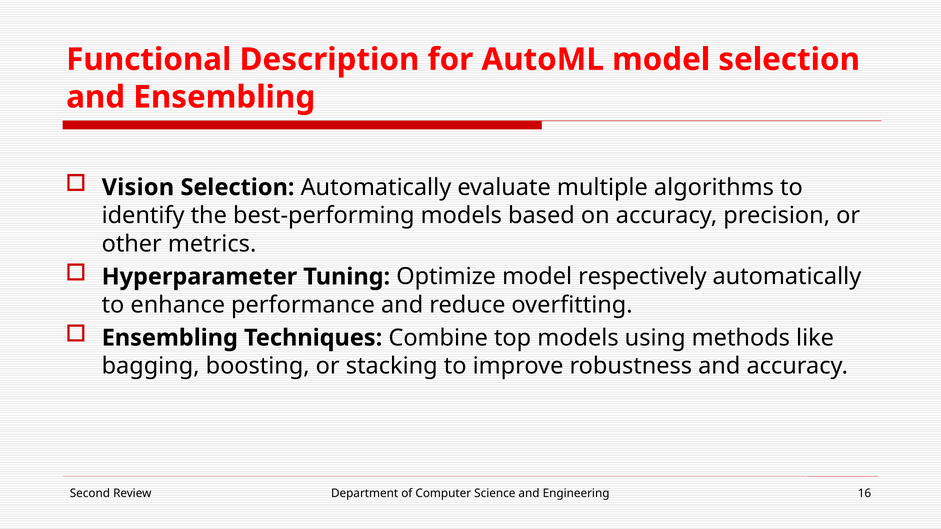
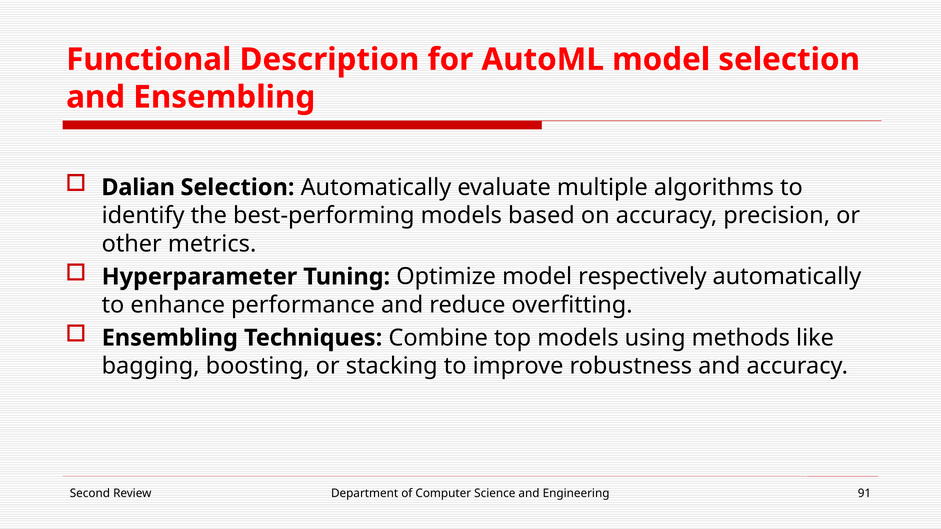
Vision: Vision -> Dalian
16: 16 -> 91
